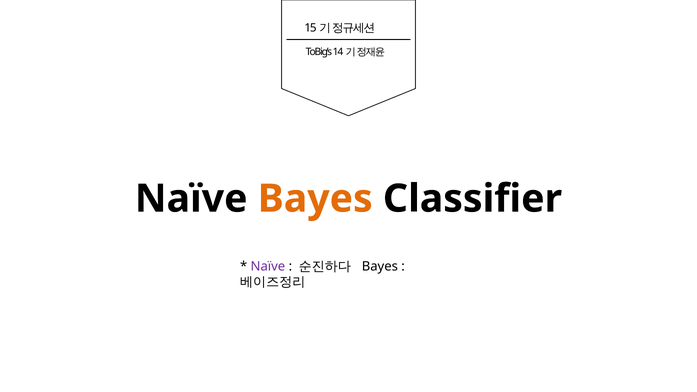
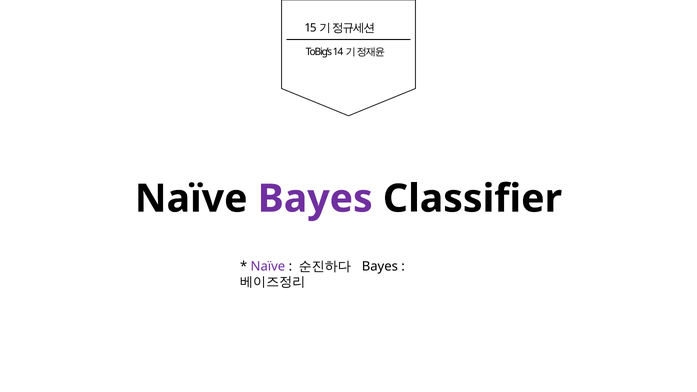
Bayes at (315, 199) colour: orange -> purple
